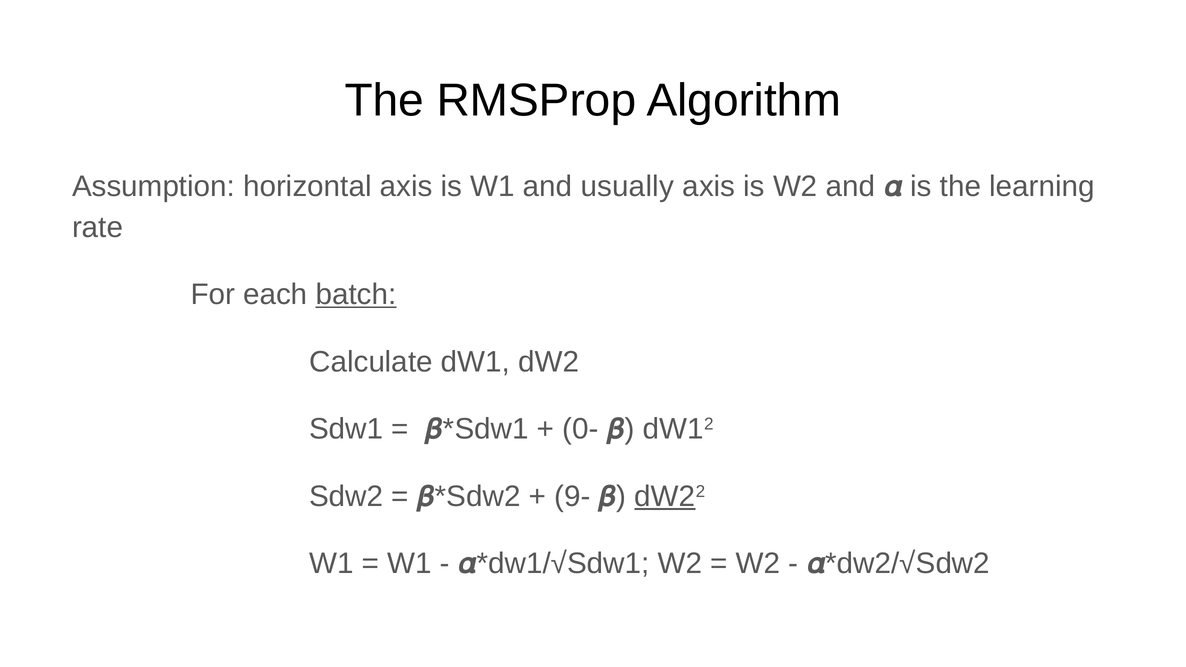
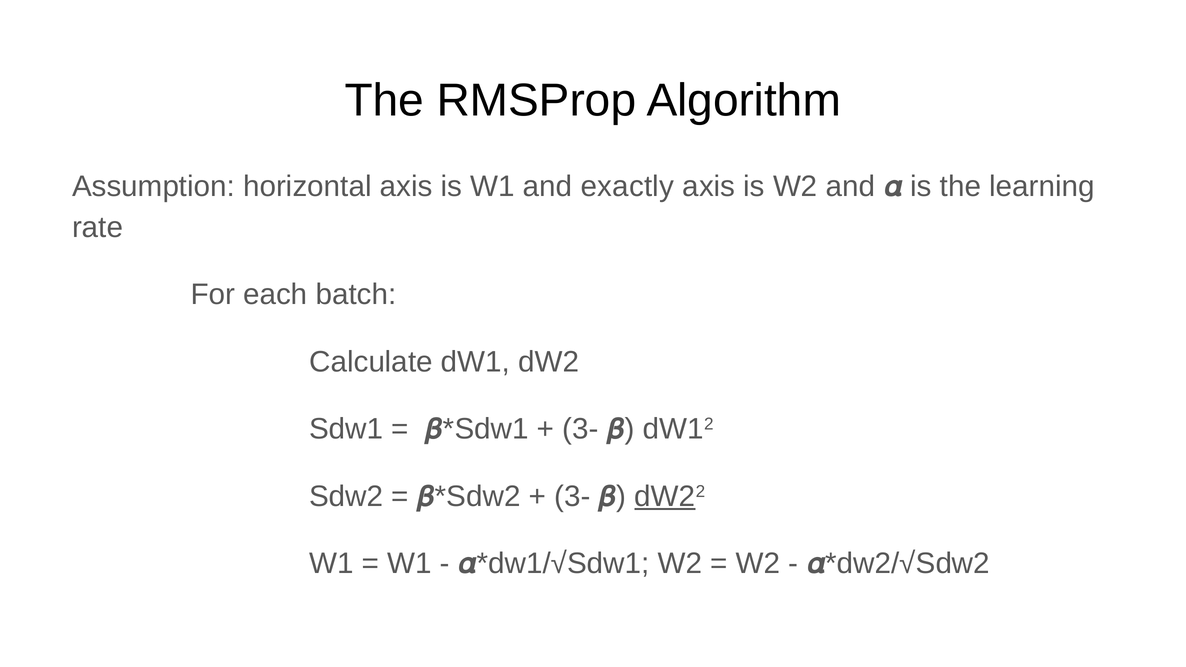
usually: usually -> exactly
batch underline: present -> none
0- at (581, 429): 0- -> 3-
9- at (572, 496): 9- -> 3-
